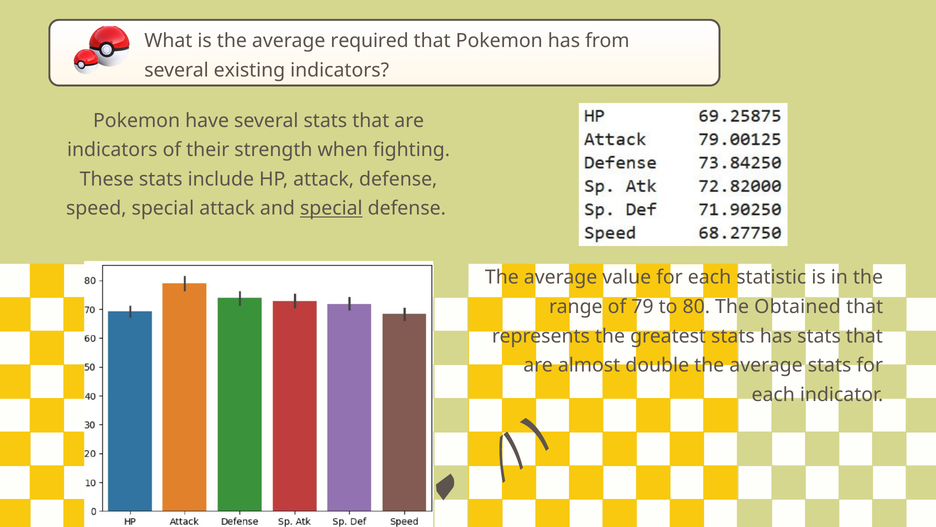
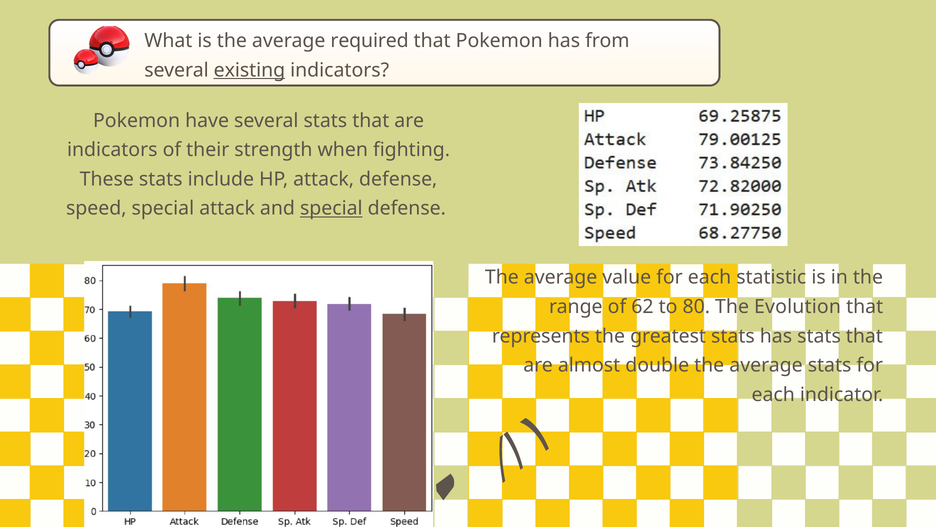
existing underline: none -> present
79: 79 -> 62
Obtained: Obtained -> Evolution
